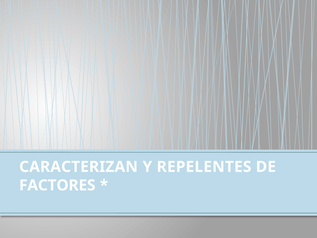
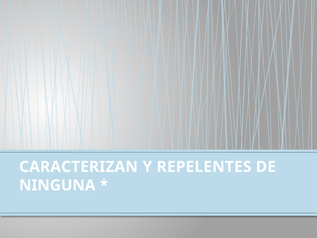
FACTORES: FACTORES -> NINGUNA
